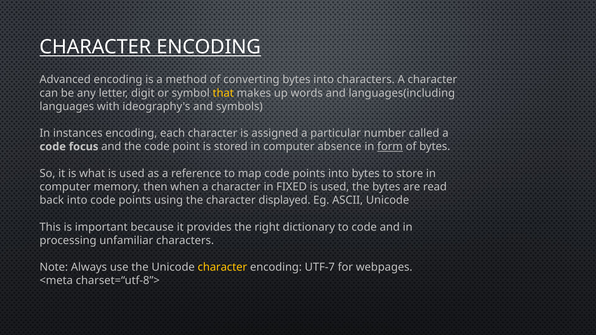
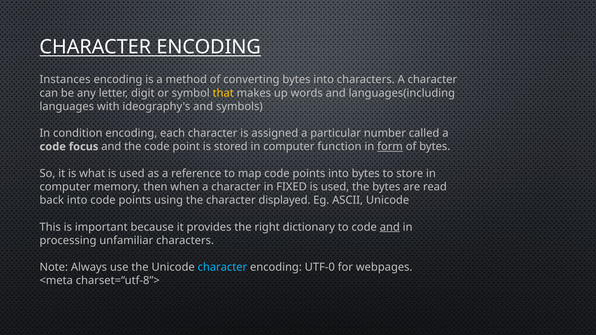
Advanced: Advanced -> Instances
instances: instances -> condition
absence: absence -> function
and at (390, 227) underline: none -> present
character at (222, 267) colour: yellow -> light blue
UTF-7: UTF-7 -> UTF-0
